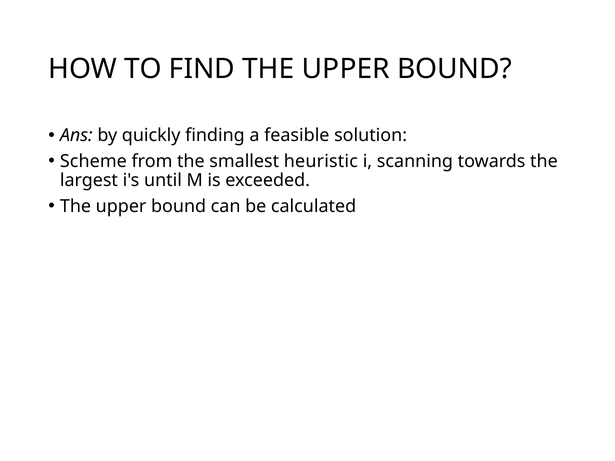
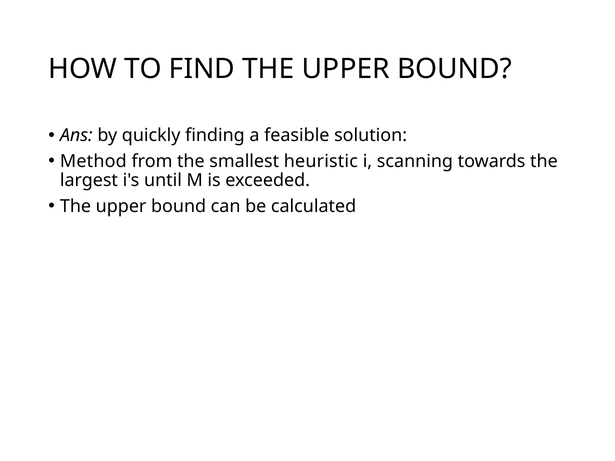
Scheme: Scheme -> Method
